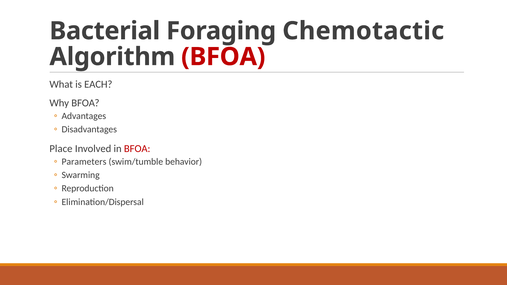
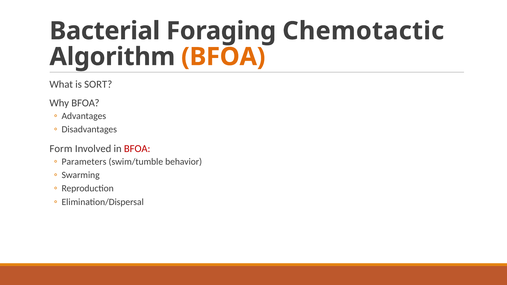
BFOA at (223, 57) colour: red -> orange
EACH: EACH -> SORT
Place: Place -> Form
